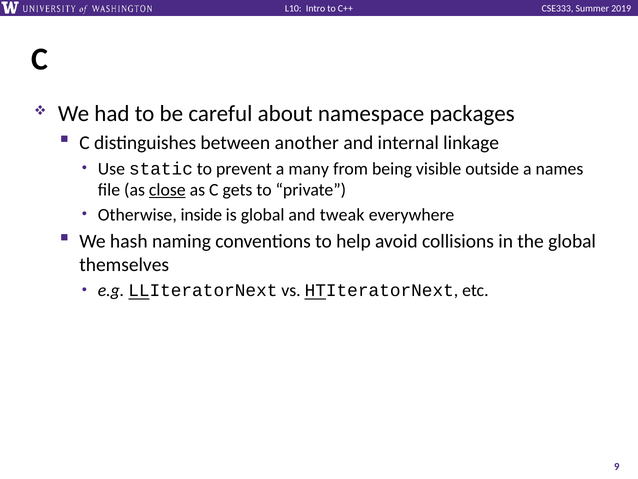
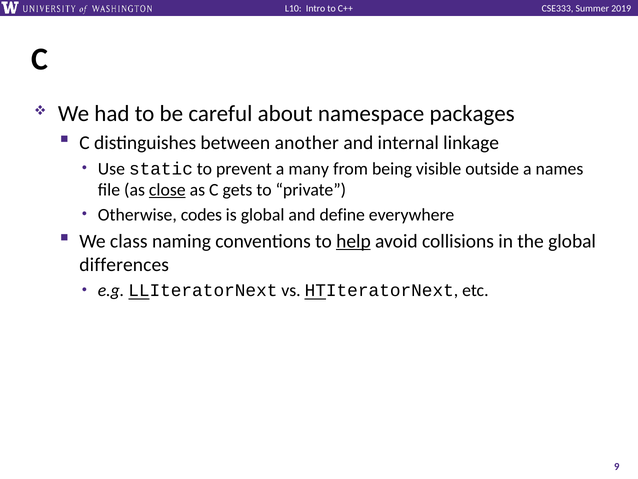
inside: inside -> codes
tweak: tweak -> define
hash: hash -> class
help underline: none -> present
themselves: themselves -> differences
